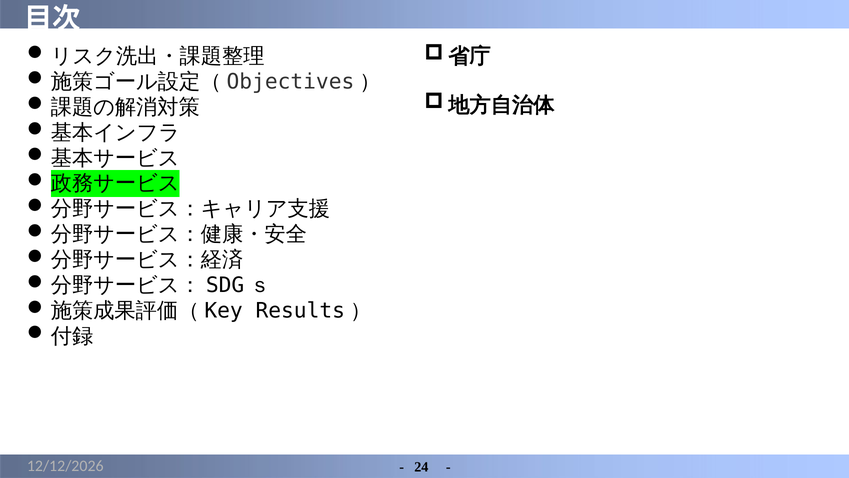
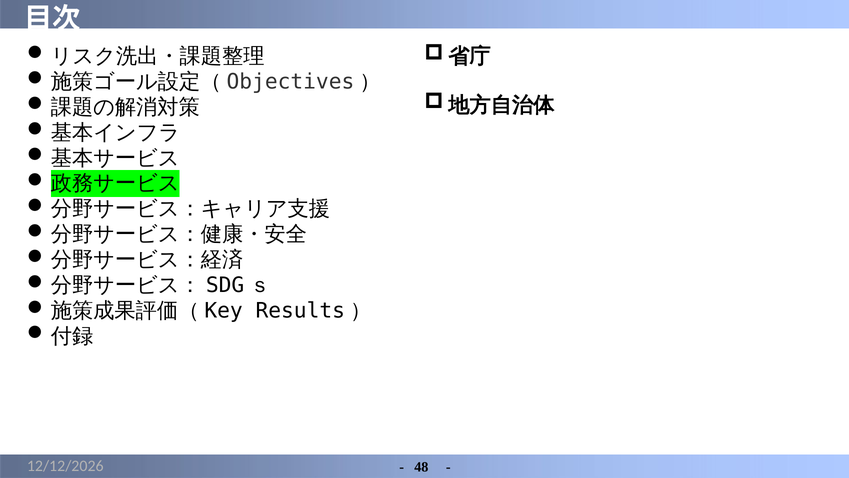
24: 24 -> 48
